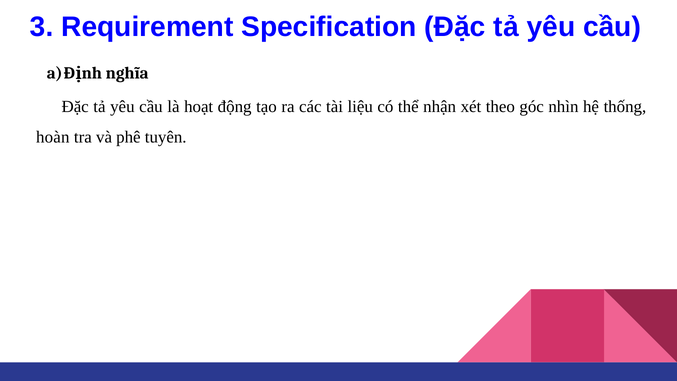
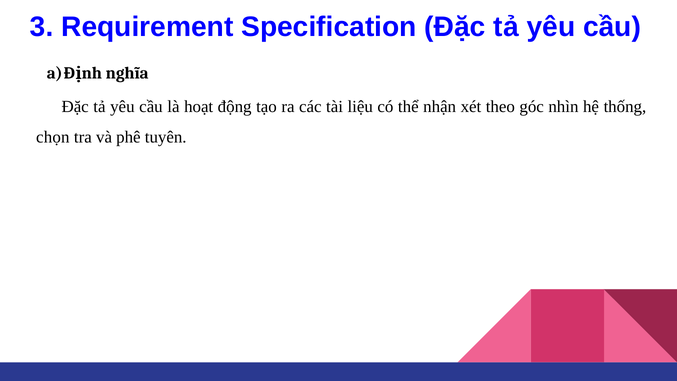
hoàn: hoàn -> chọn
